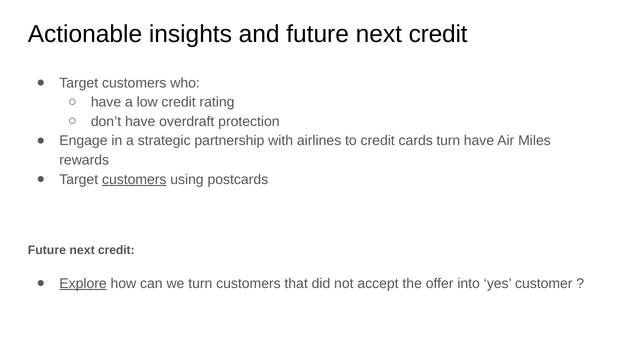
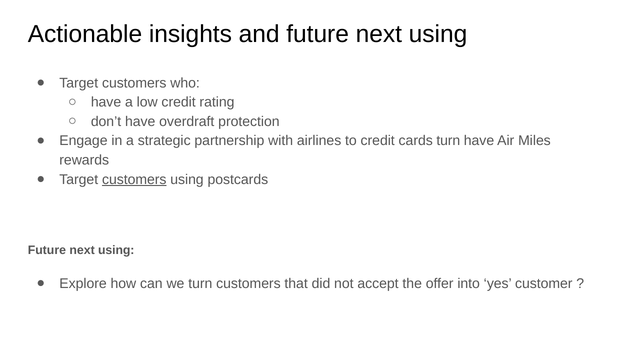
and future next credit: credit -> using
credit at (116, 250): credit -> using
Explore underline: present -> none
